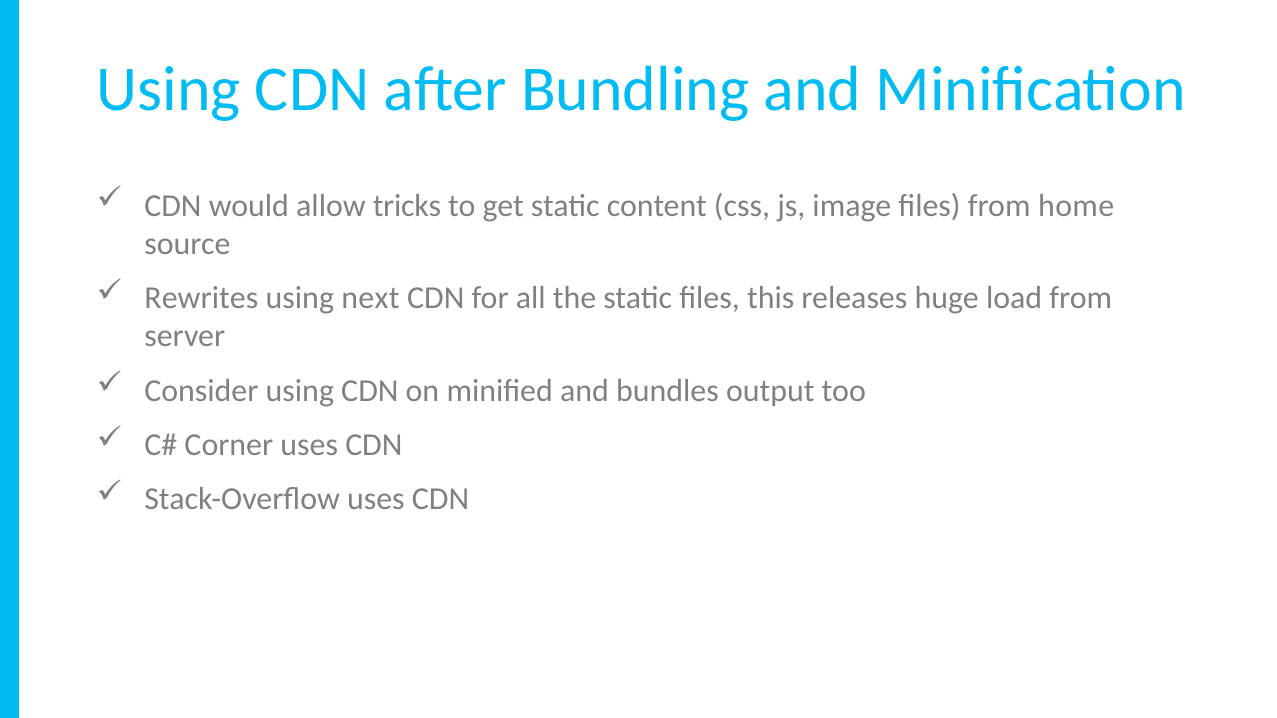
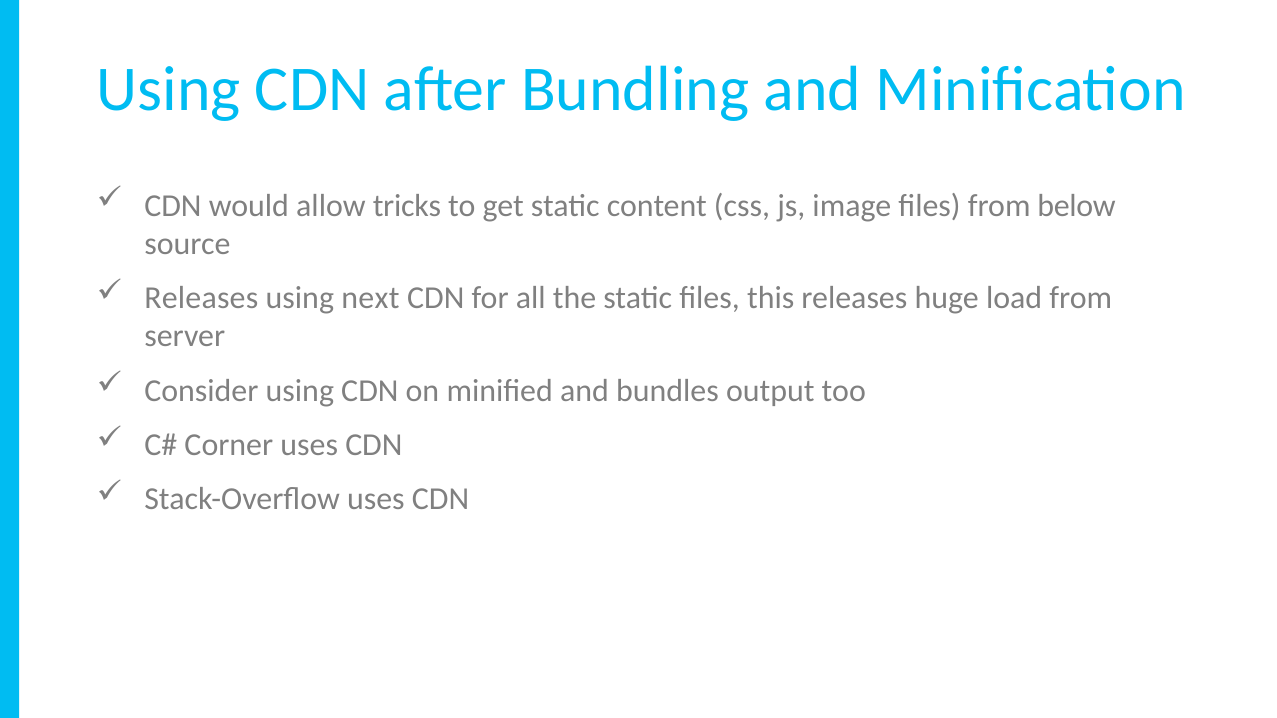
home: home -> below
Rewrites at (201, 298): Rewrites -> Releases
